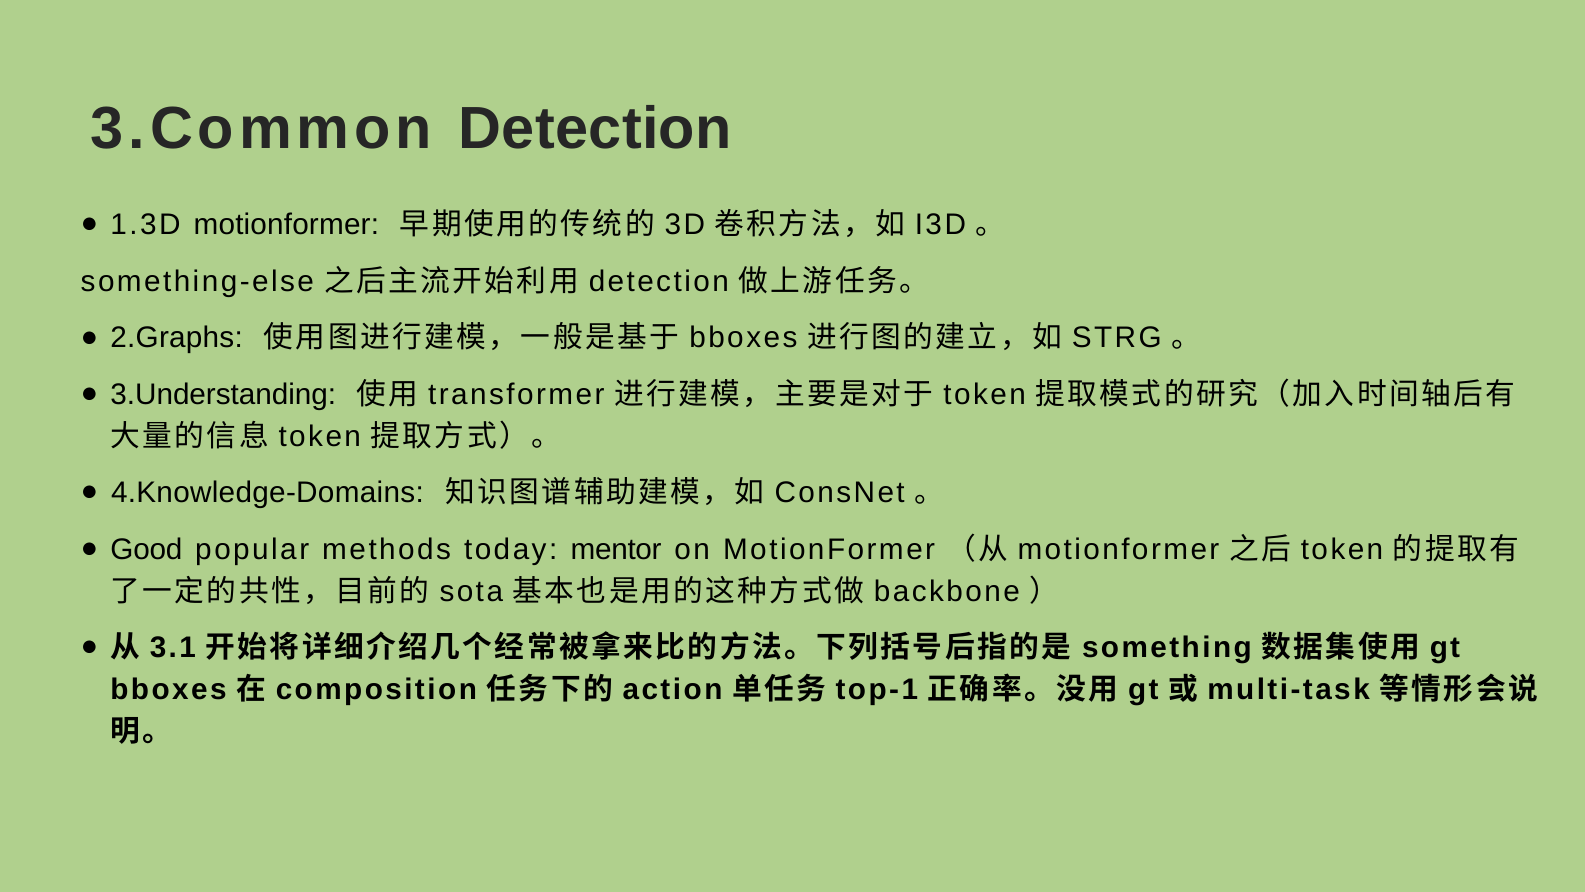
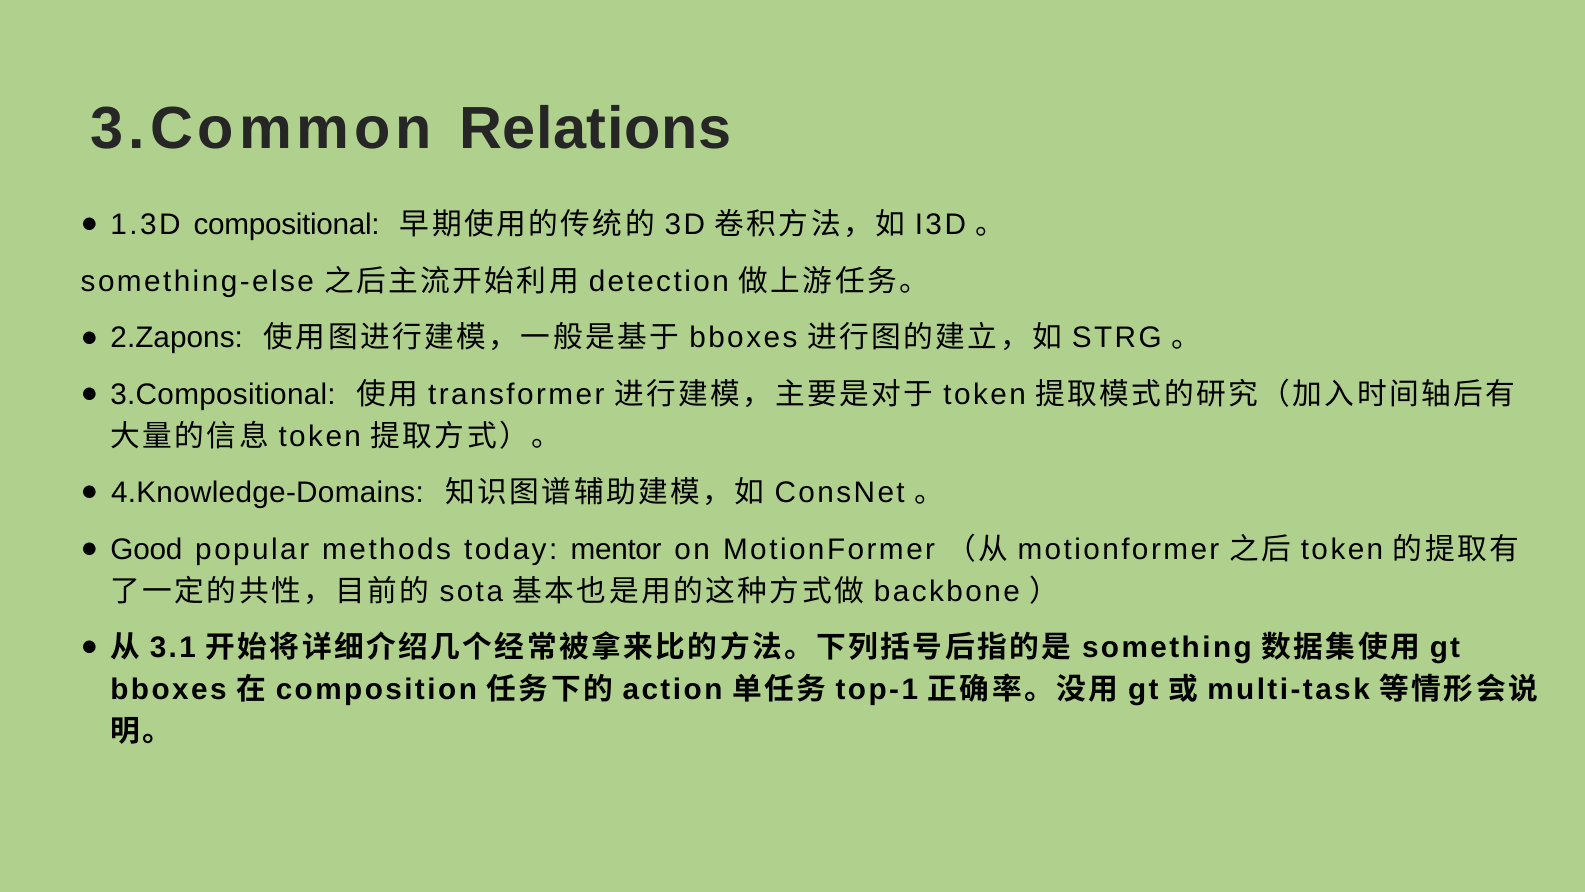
3.Common Detection: Detection -> Relations
1.3D motionformer: motionformer -> compositional
2.Graphs: 2.Graphs -> 2.Zapons
3.Understanding: 3.Understanding -> 3.Compositional
